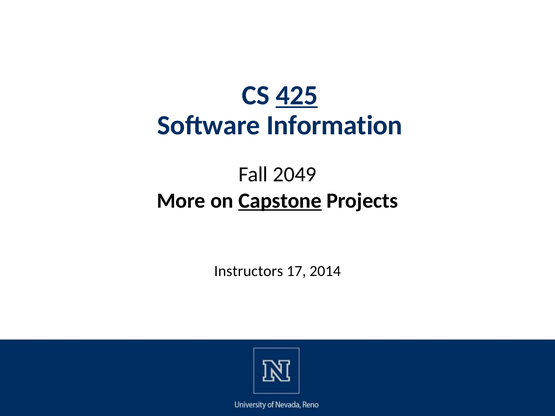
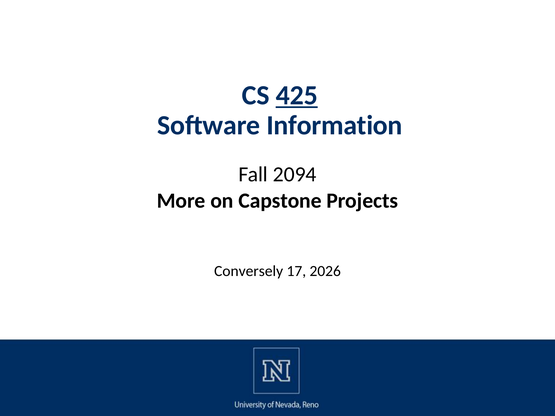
2049: 2049 -> 2094
Capstone underline: present -> none
Instructors: Instructors -> Conversely
2014: 2014 -> 2026
